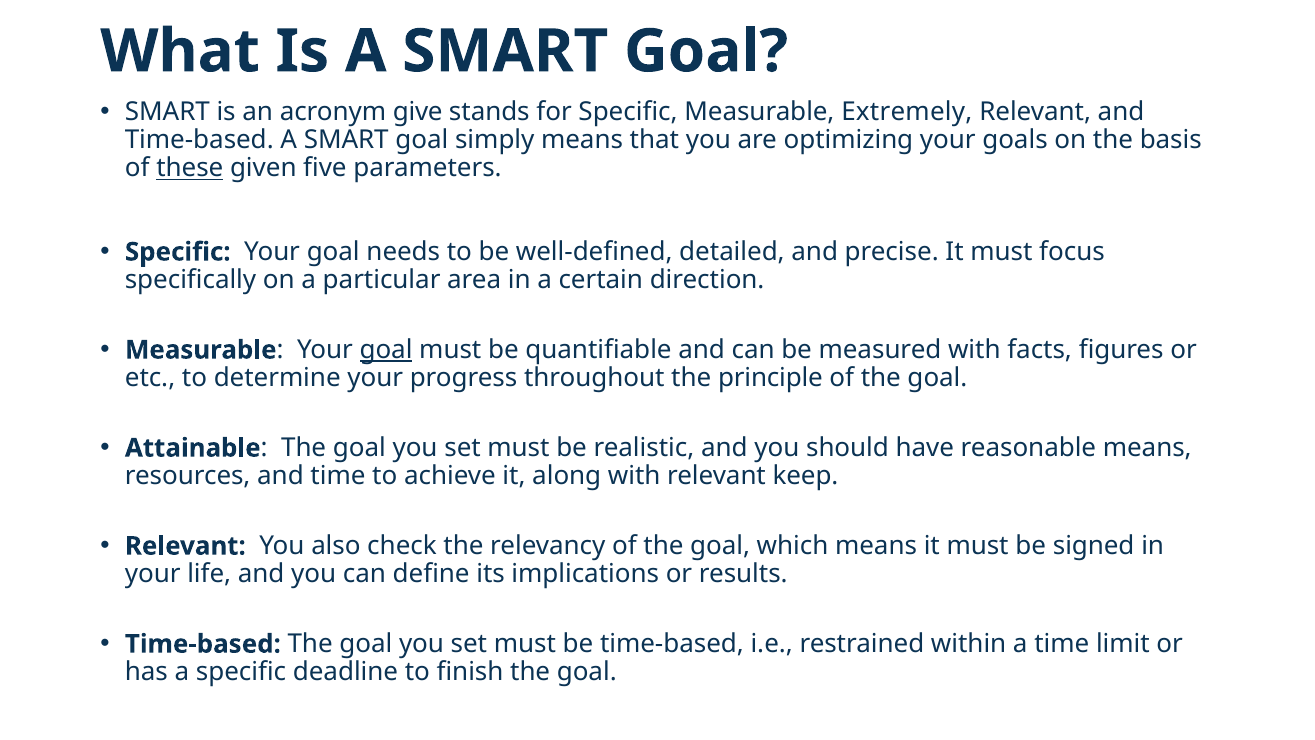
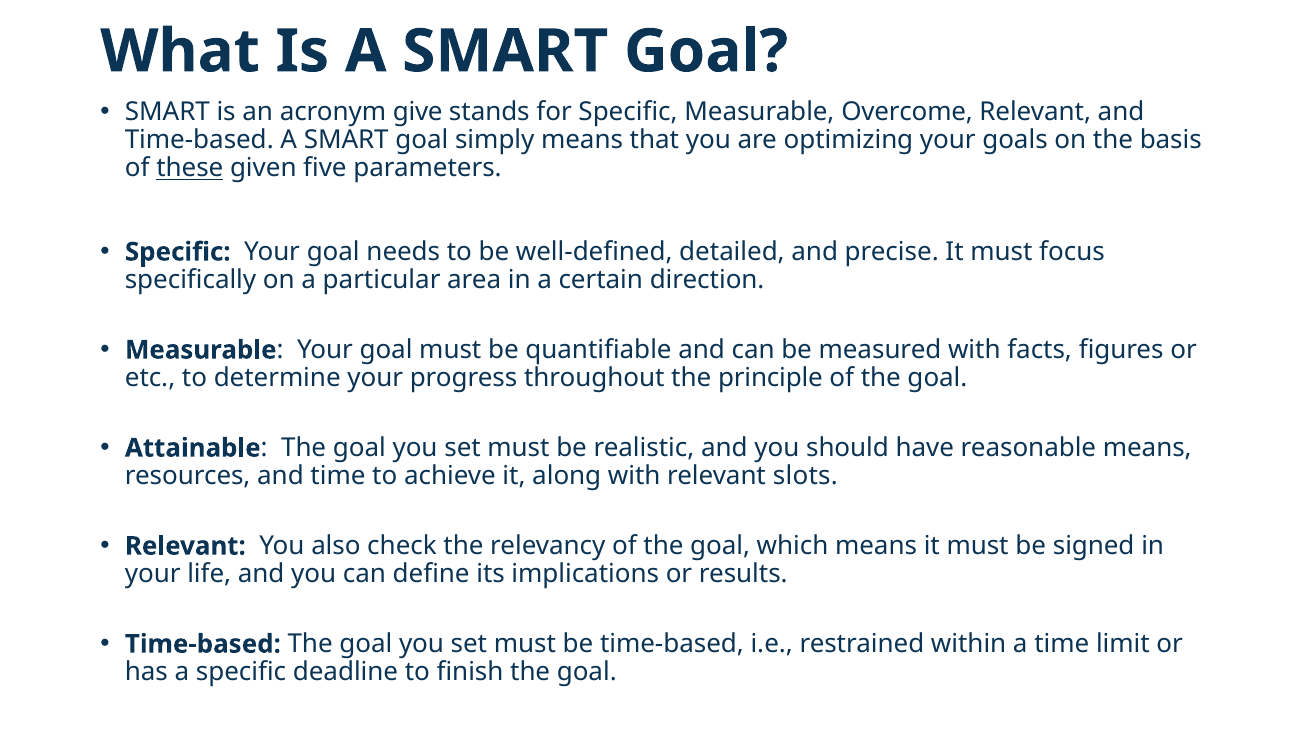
Extremely: Extremely -> Overcome
goal at (386, 350) underline: present -> none
keep: keep -> slots
